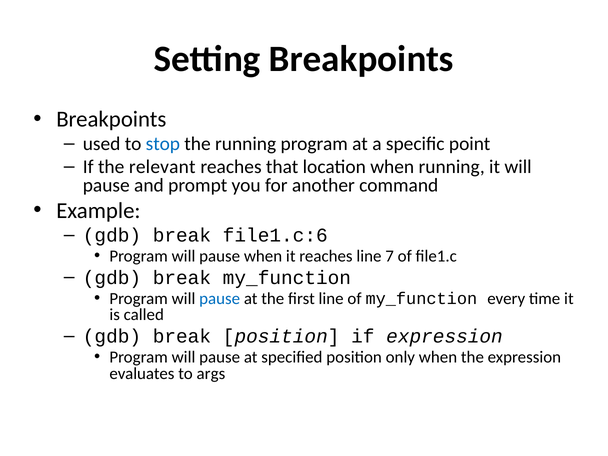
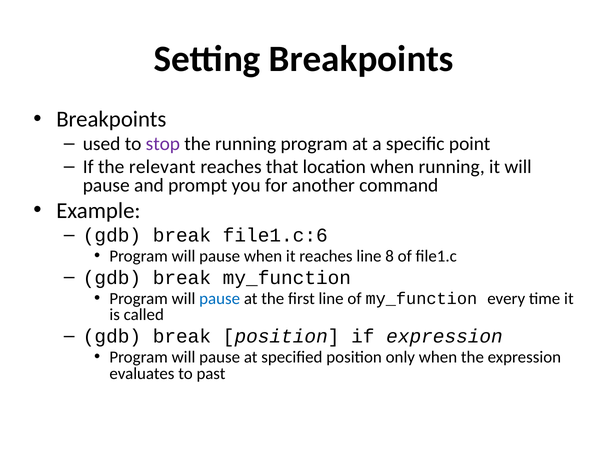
stop colour: blue -> purple
7: 7 -> 8
args: args -> past
